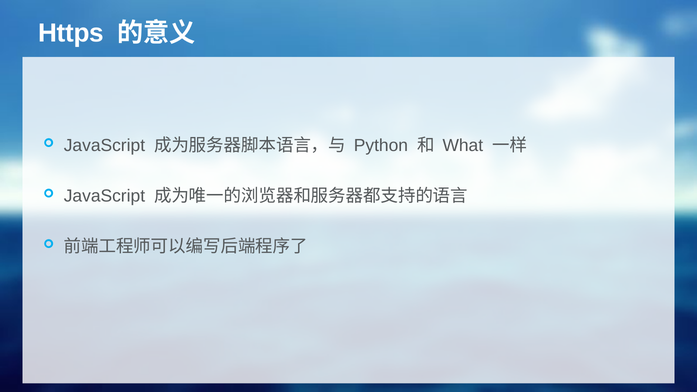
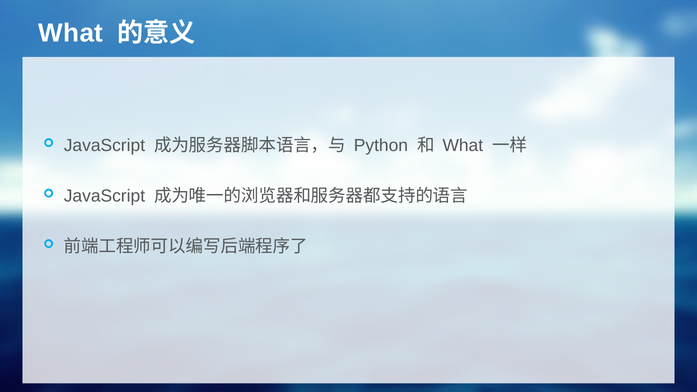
Https at (71, 33): Https -> What
